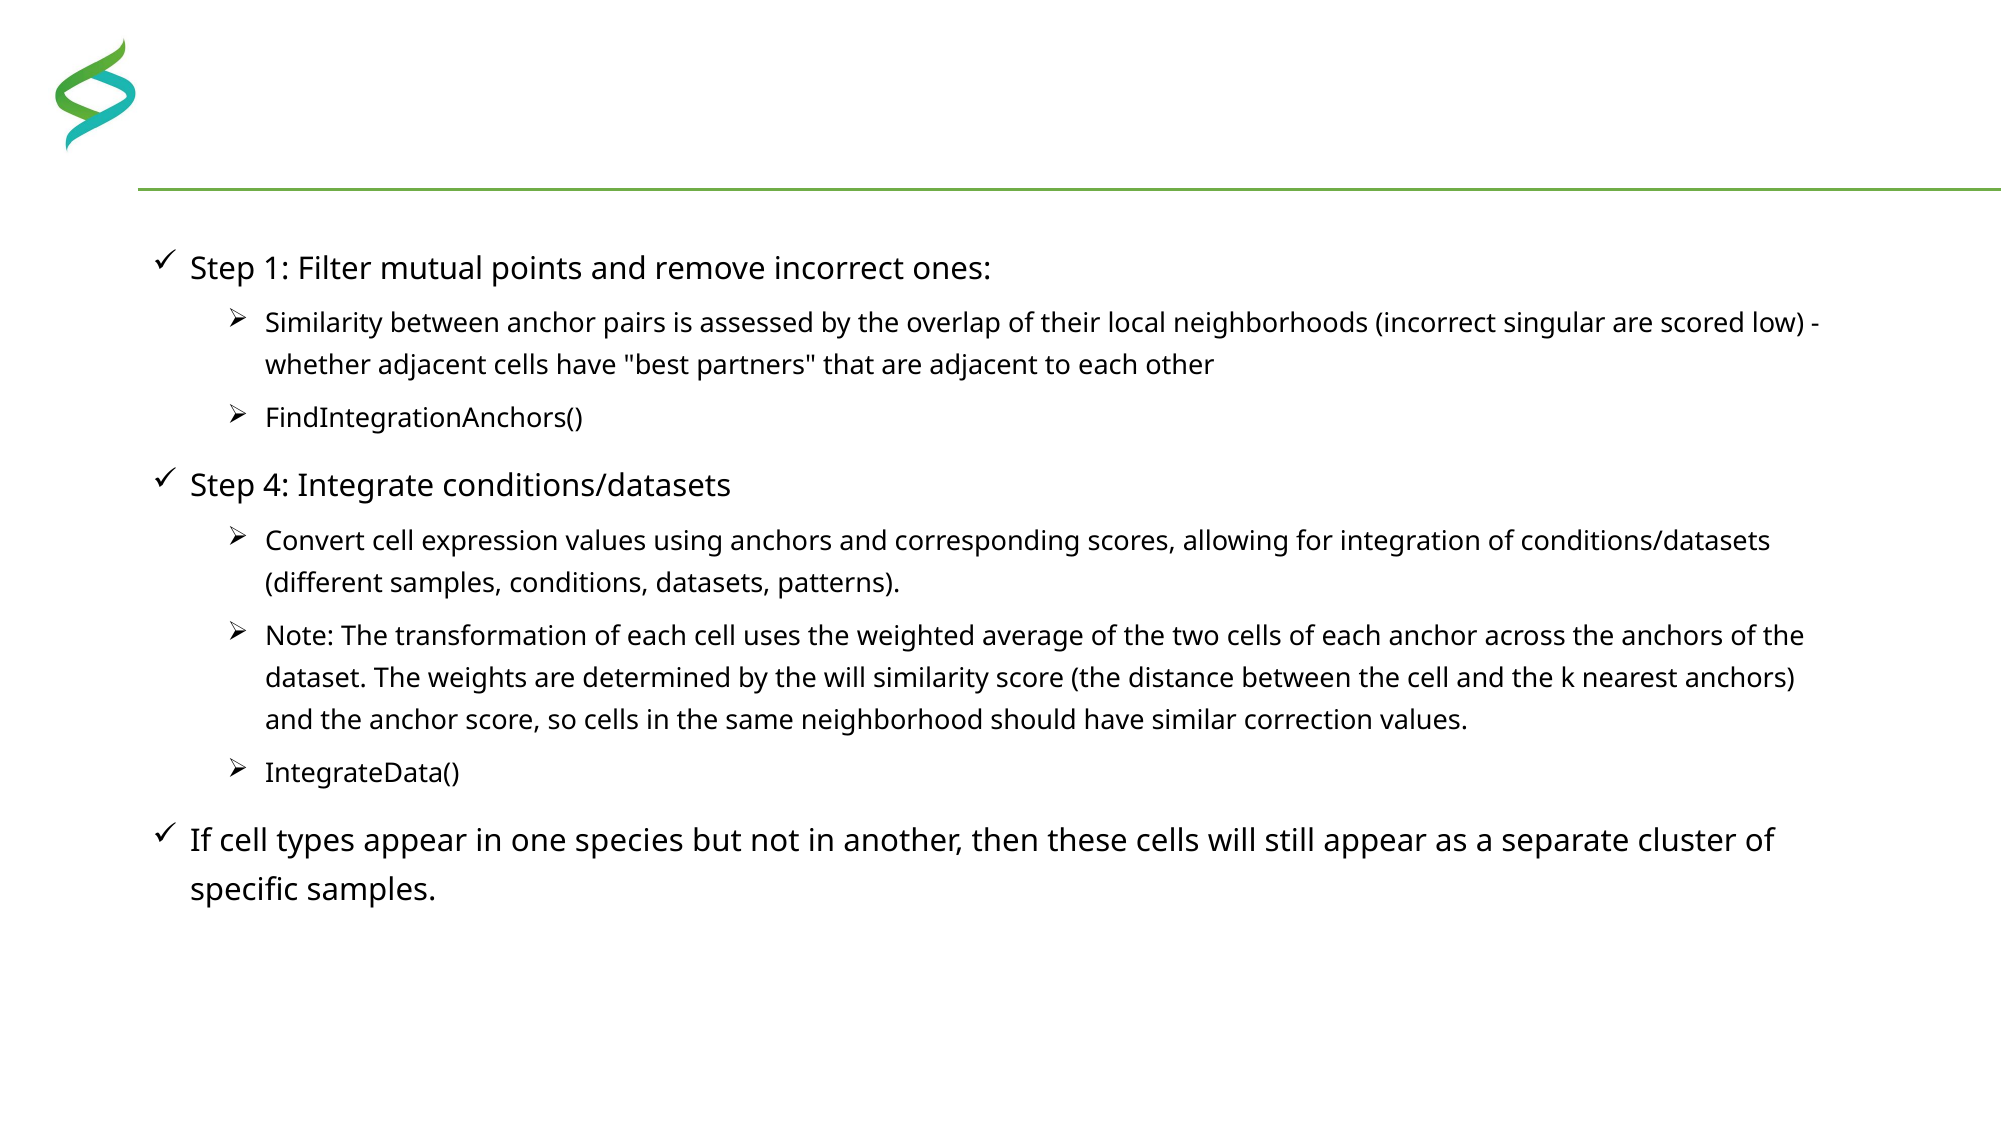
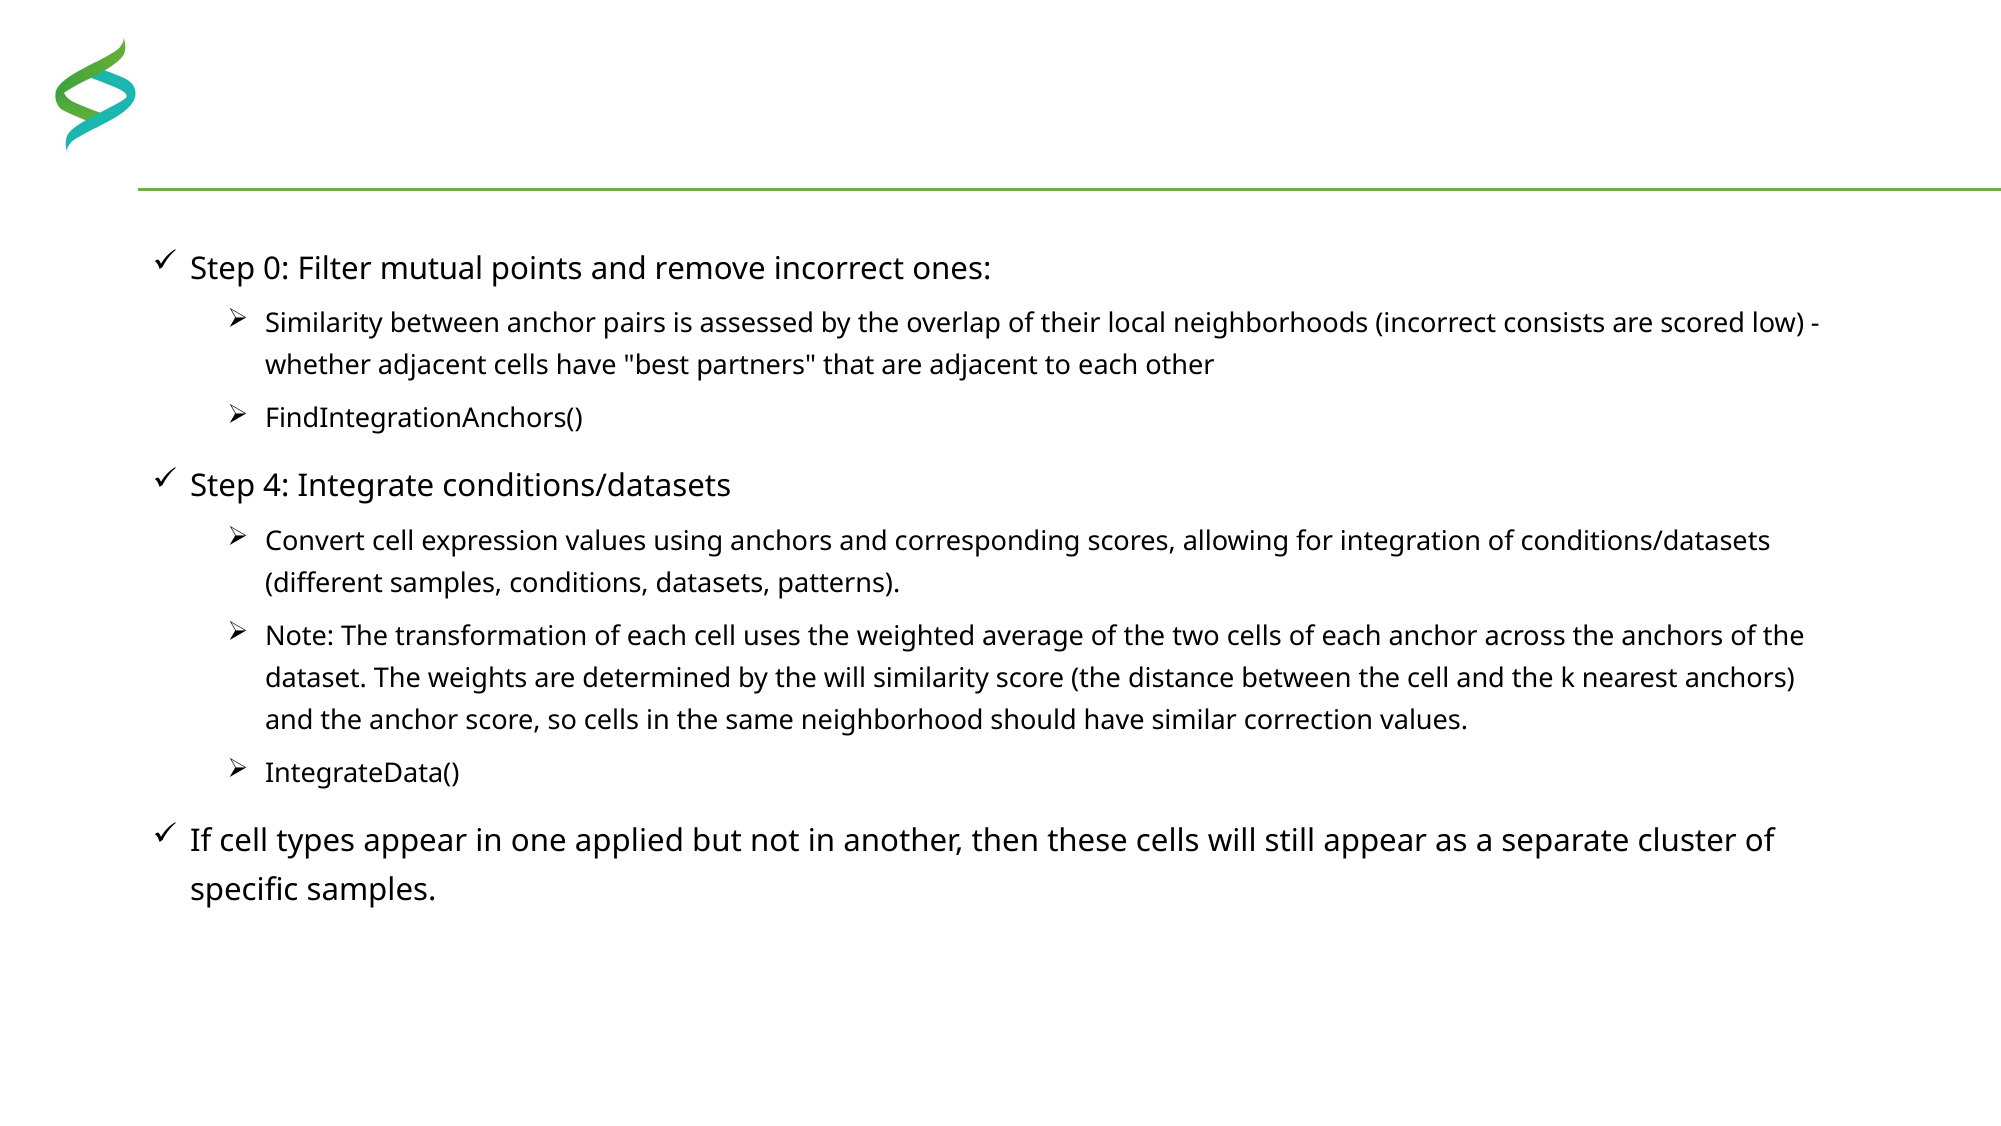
1: 1 -> 0
singular: singular -> consists
species: species -> applied
